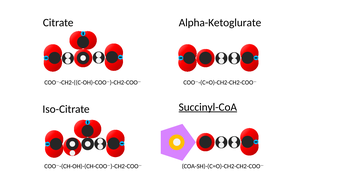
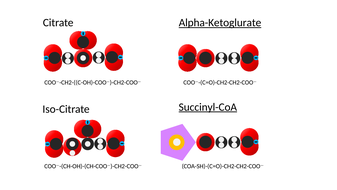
Alpha-Ketoglurate underline: none -> present
